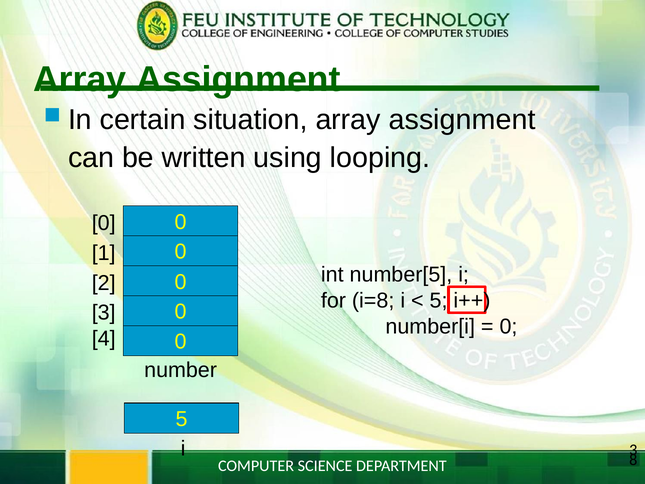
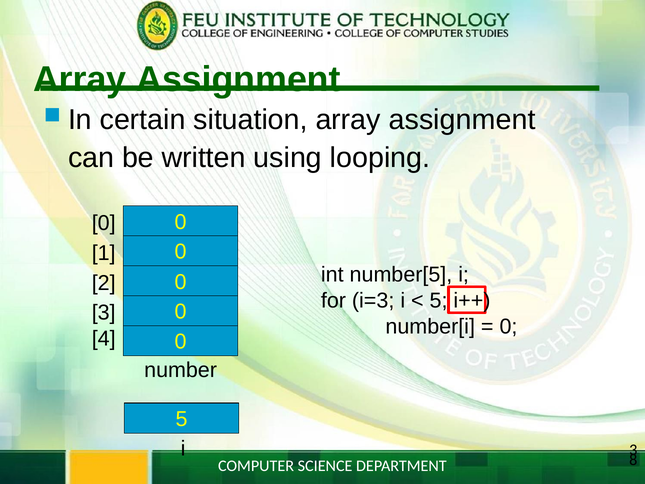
i=8: i=8 -> i=3
